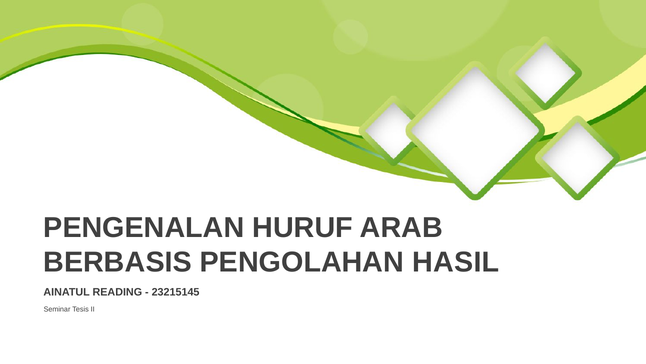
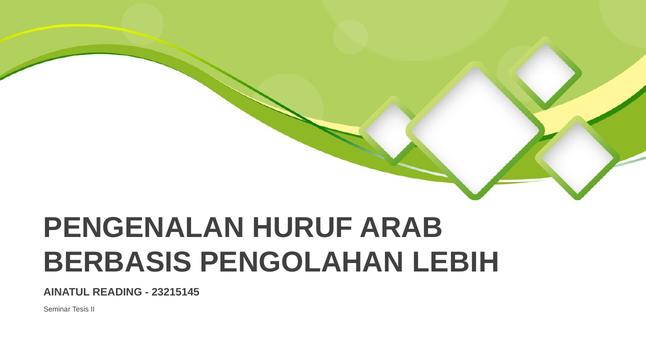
HASIL: HASIL -> LEBIH
